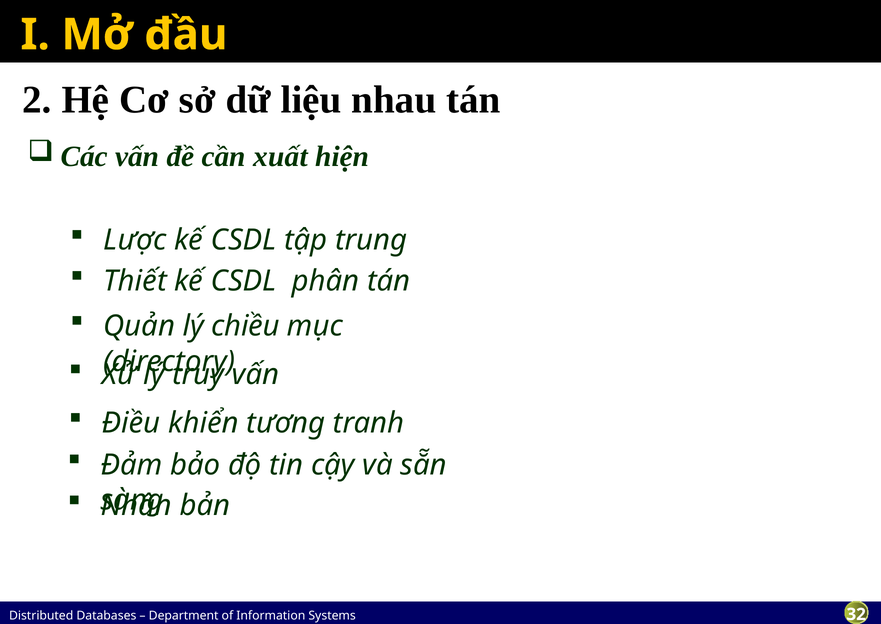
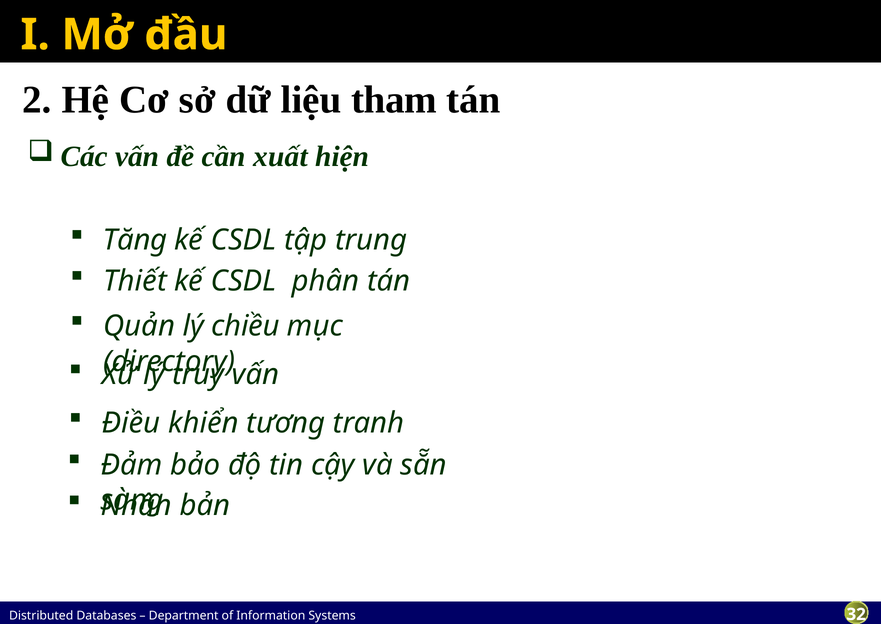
nhau: nhau -> tham
Lược: Lược -> Tăng
